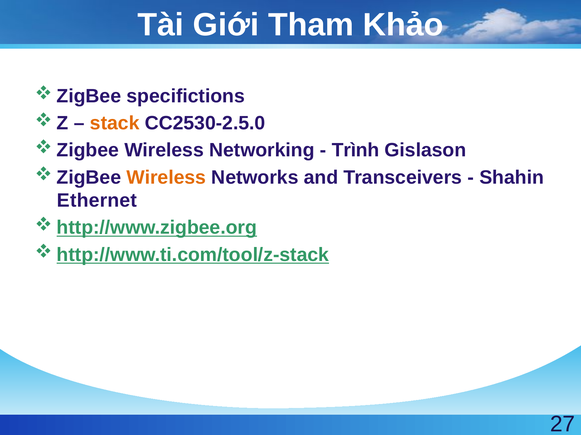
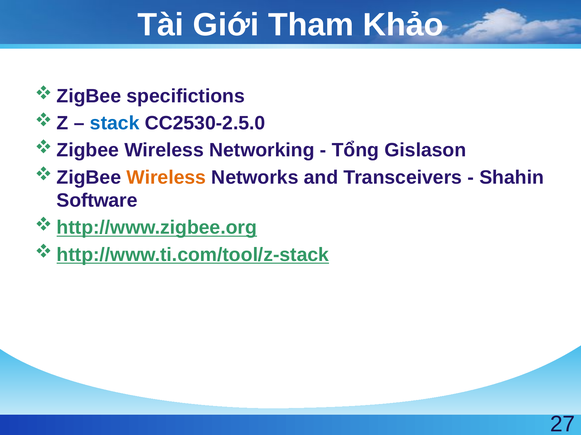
stack colour: orange -> blue
Trình: Trình -> Tổng
Ethernet: Ethernet -> Software
